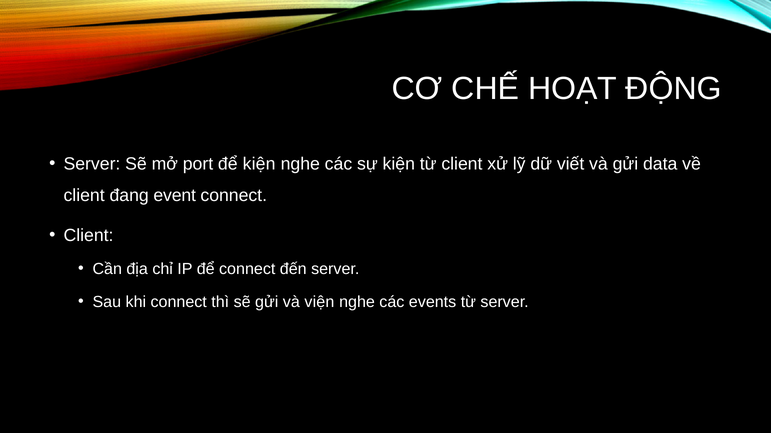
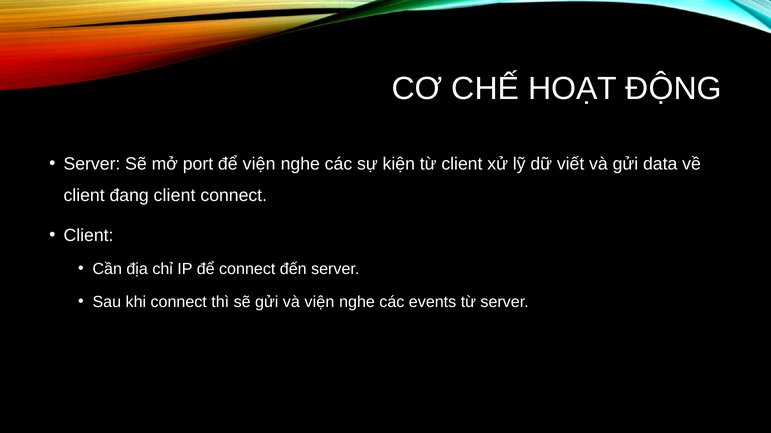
để kiện: kiện -> viện
đang event: event -> client
